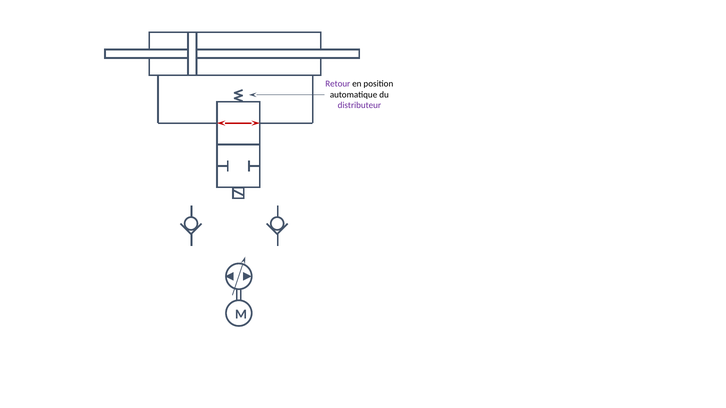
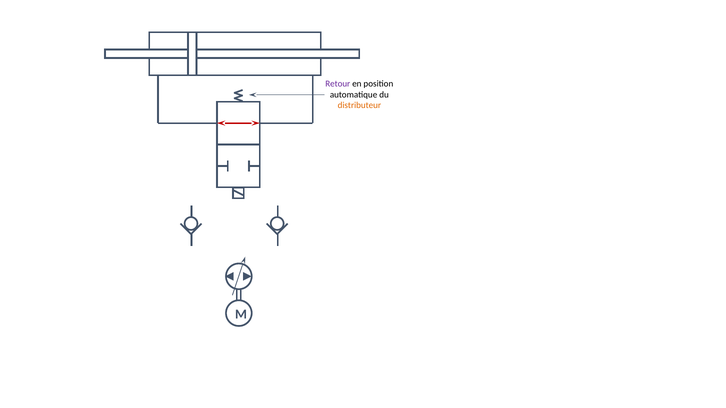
distributeur colour: purple -> orange
